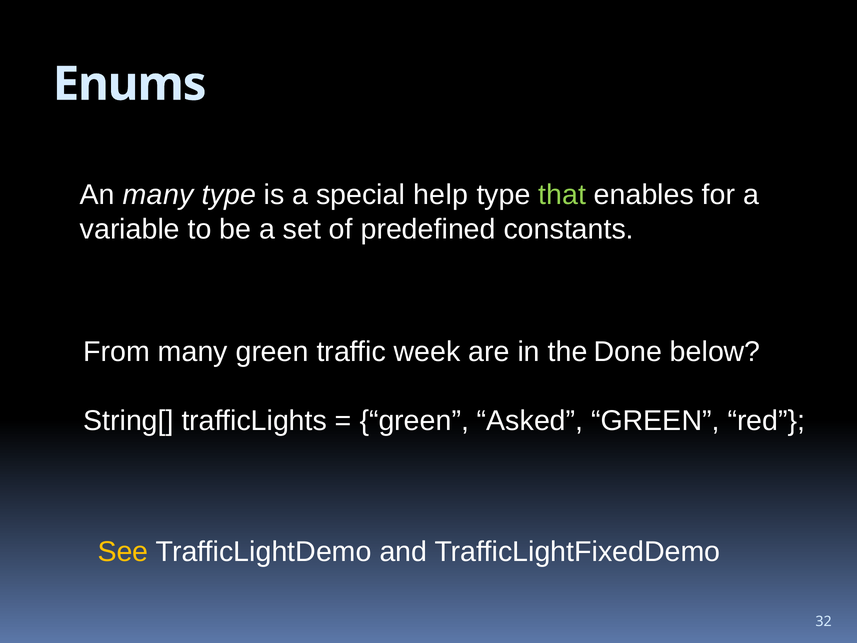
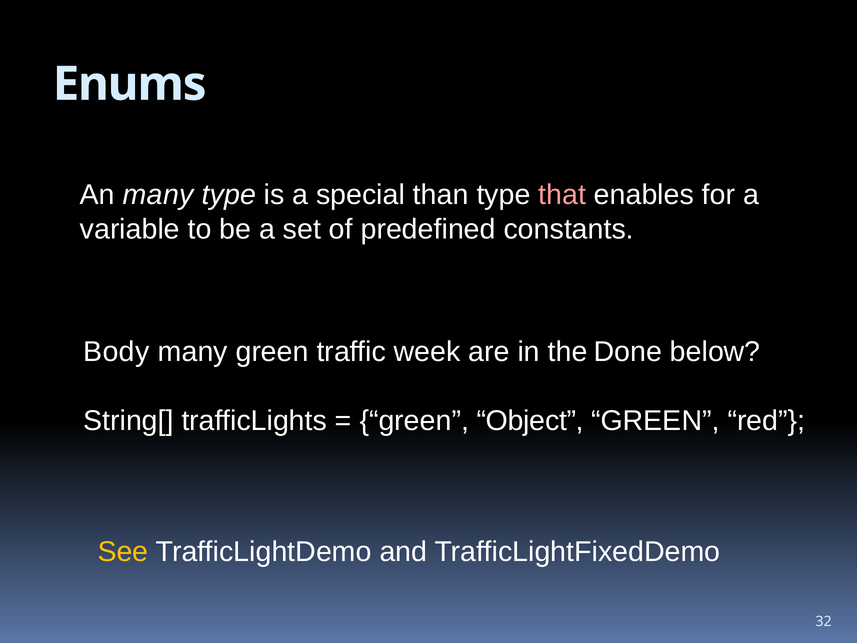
help: help -> than
that colour: light green -> pink
From: From -> Body
Asked: Asked -> Object
